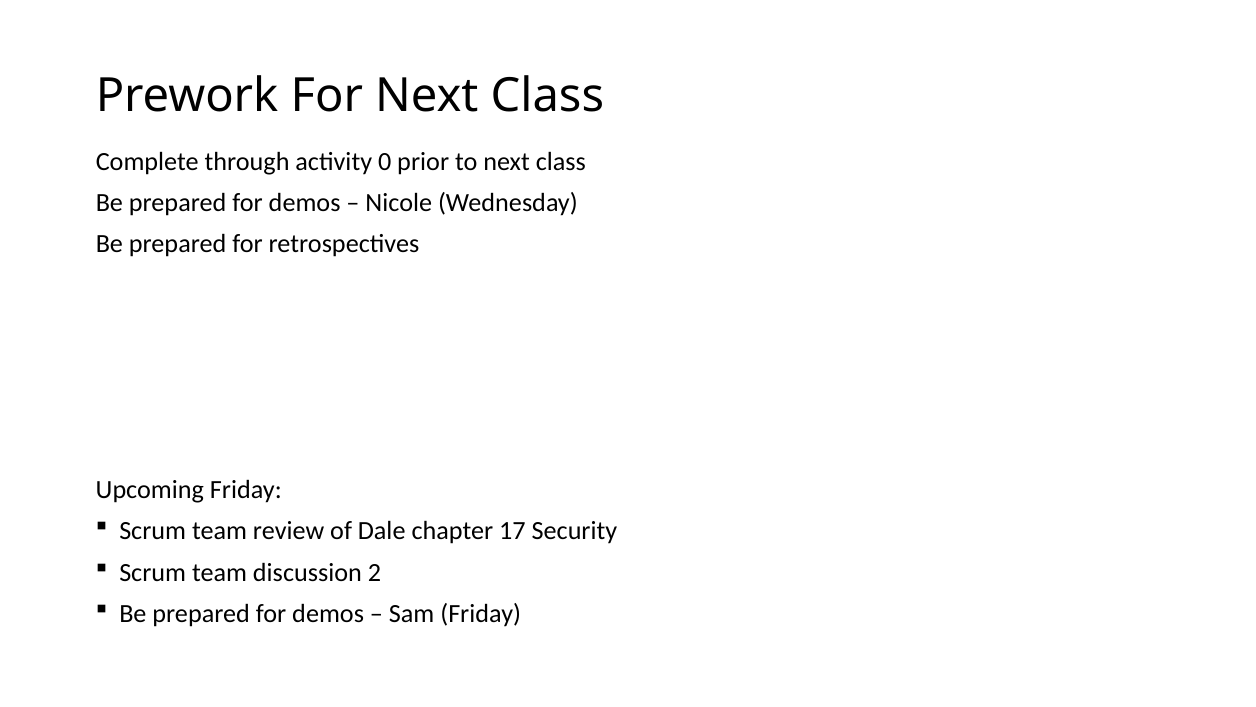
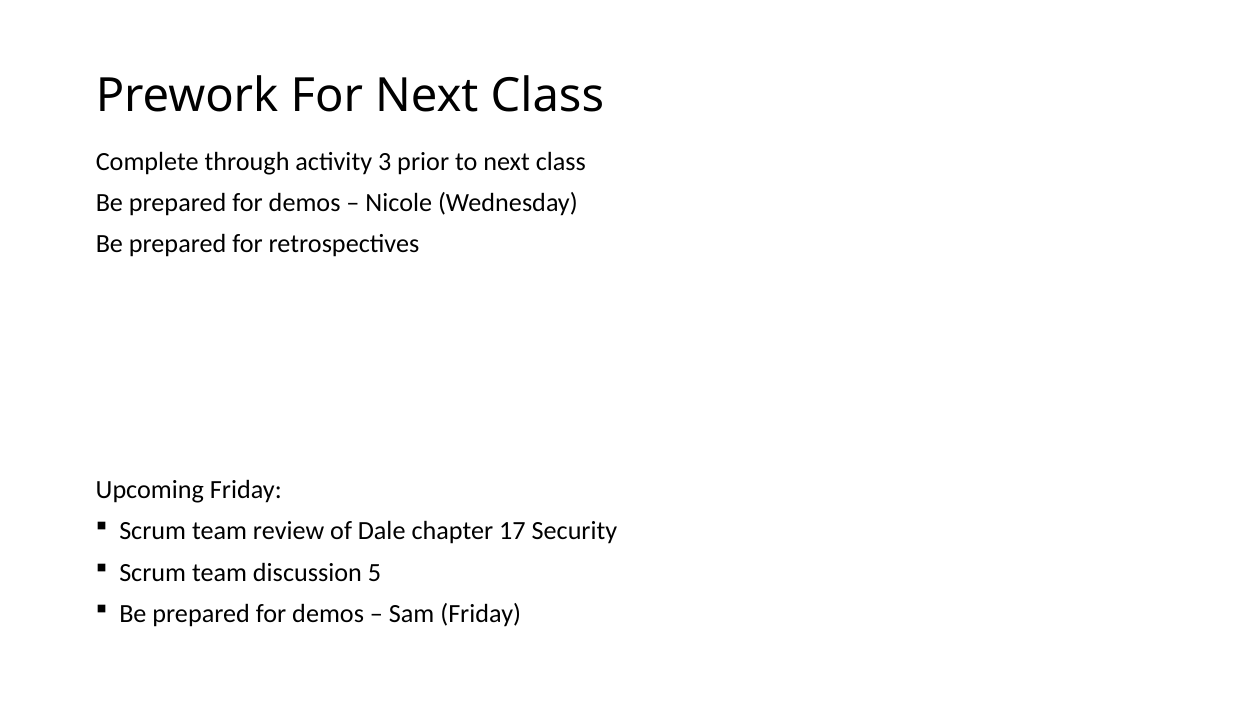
0: 0 -> 3
2: 2 -> 5
